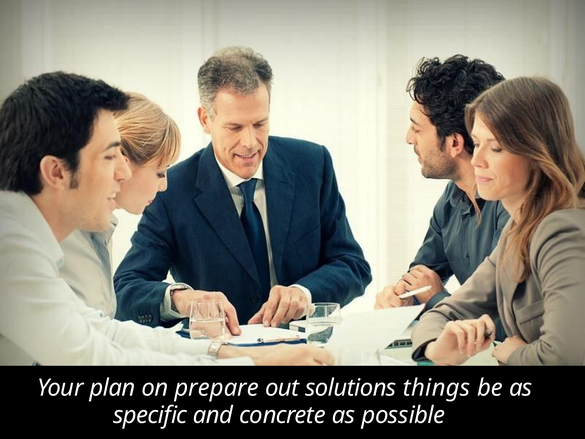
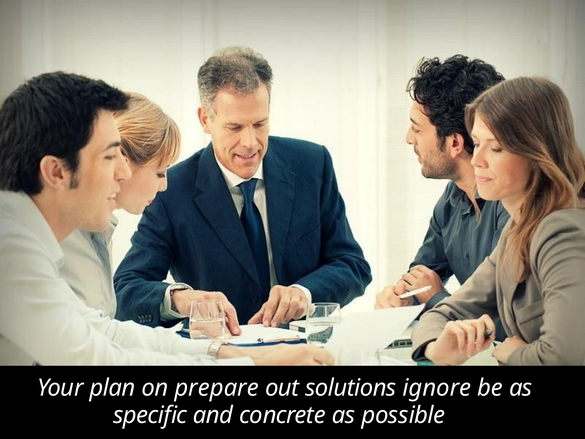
things: things -> ignore
